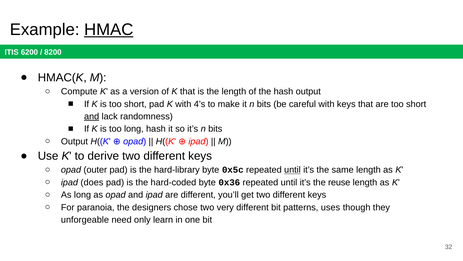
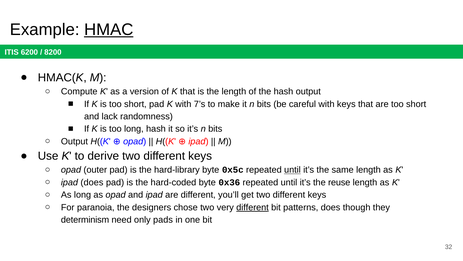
4’s: 4’s -> 7’s
and at (92, 116) underline: present -> none
different at (253, 207) underline: none -> present
patterns uses: uses -> does
unforgeable: unforgeable -> determinism
learn: learn -> pads
